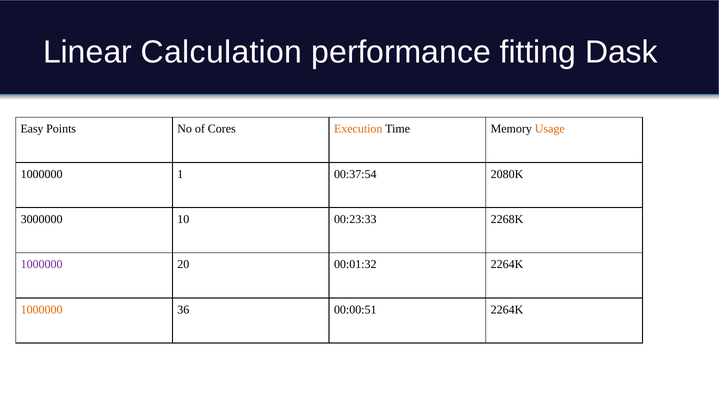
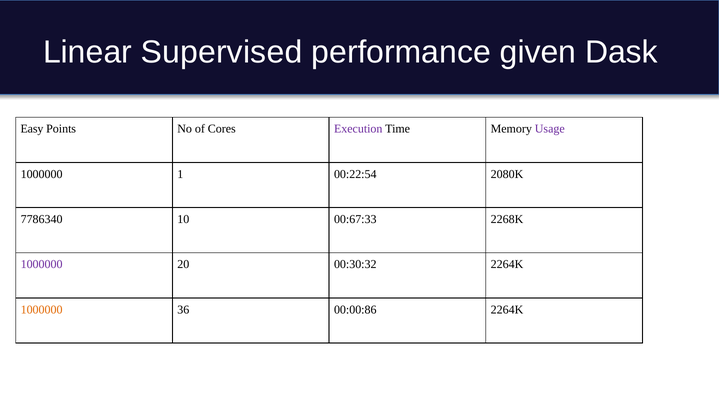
Calculation: Calculation -> Supervised
fitting: fitting -> given
Execution colour: orange -> purple
Usage colour: orange -> purple
00:37:54: 00:37:54 -> 00:22:54
3000000: 3000000 -> 7786340
00:23:33: 00:23:33 -> 00:67:33
00:01:32: 00:01:32 -> 00:30:32
00:00:51: 00:00:51 -> 00:00:86
